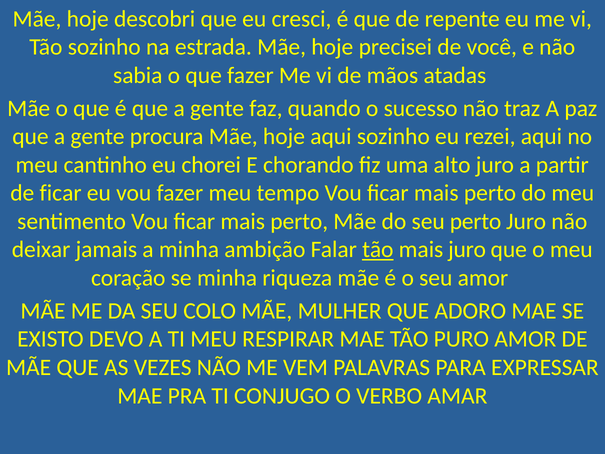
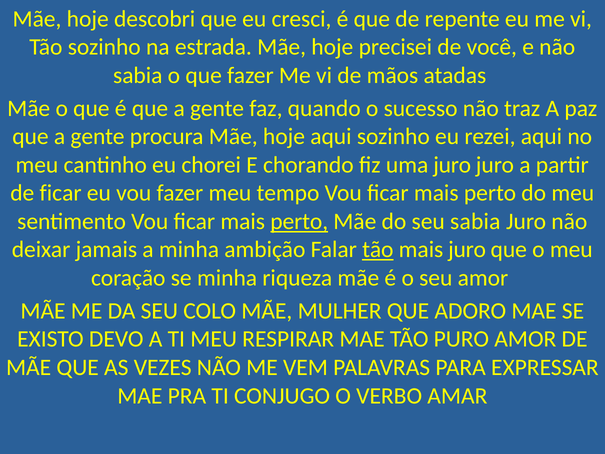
uma alto: alto -> juro
perto at (299, 221) underline: none -> present
seu perto: perto -> sabia
